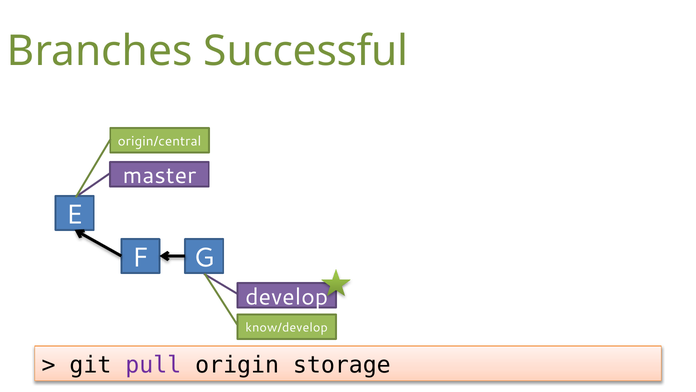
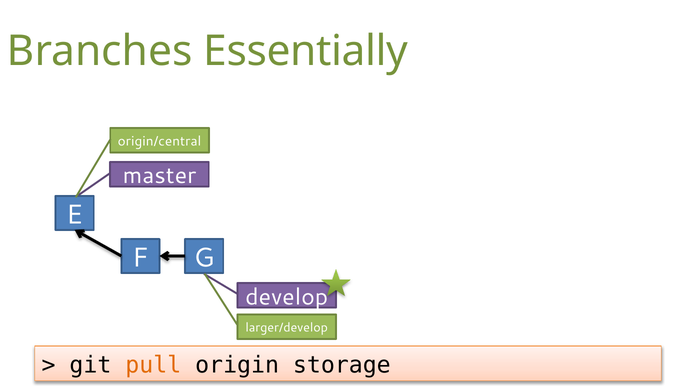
Successful: Successful -> Essentially
know/develop: know/develop -> larger/develop
pull colour: purple -> orange
